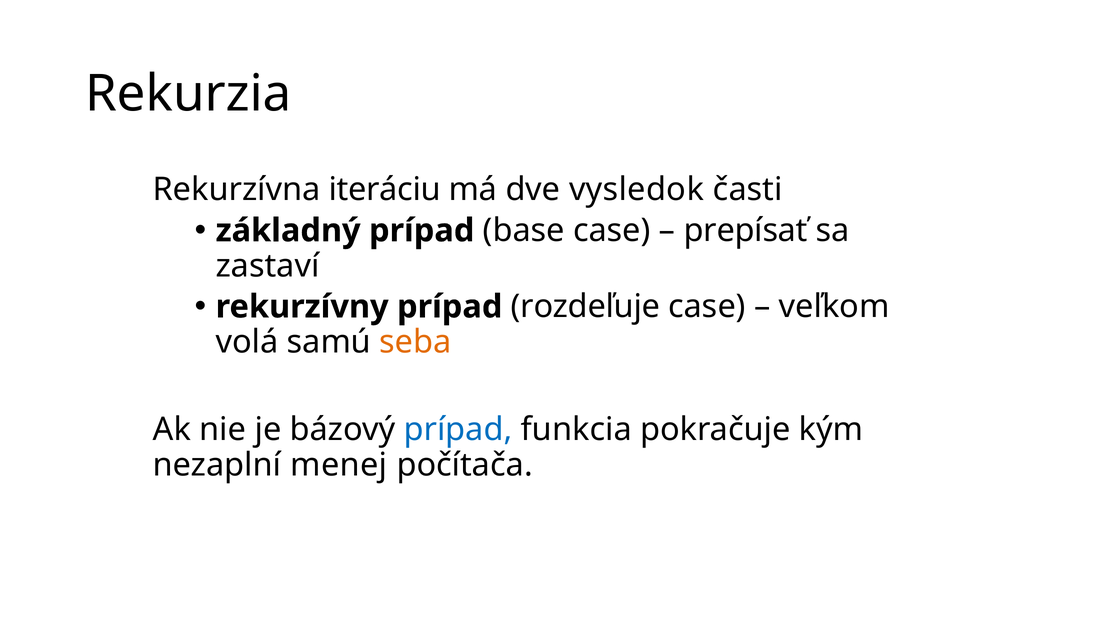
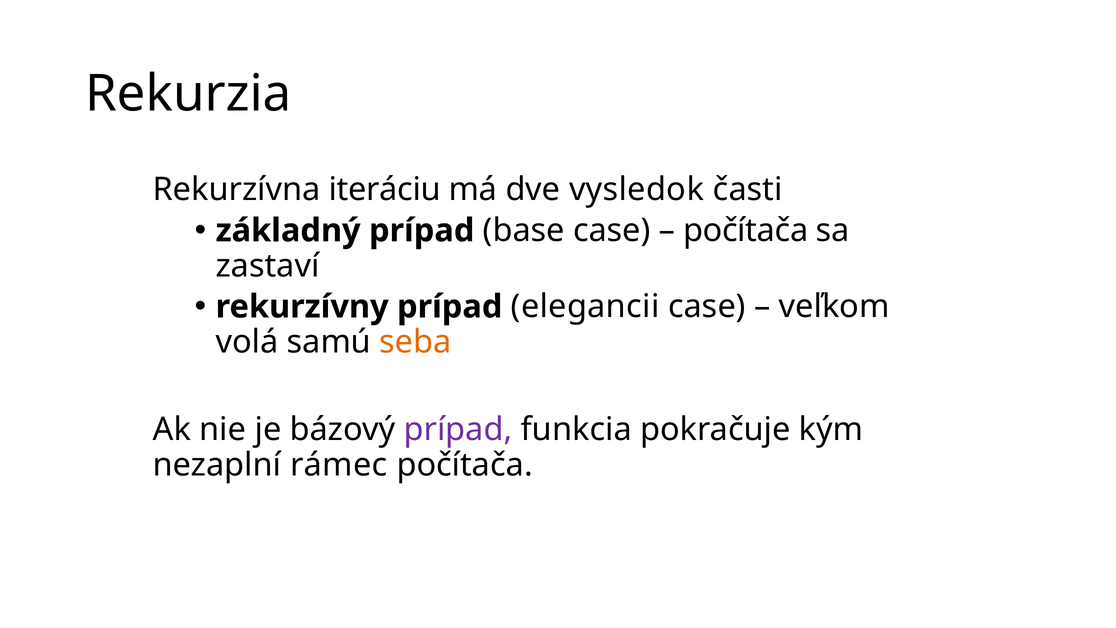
prepísať at (746, 231): prepísať -> počítača
rozdeľuje: rozdeľuje -> elegancii
prípad at (458, 430) colour: blue -> purple
menej: menej -> rámec
